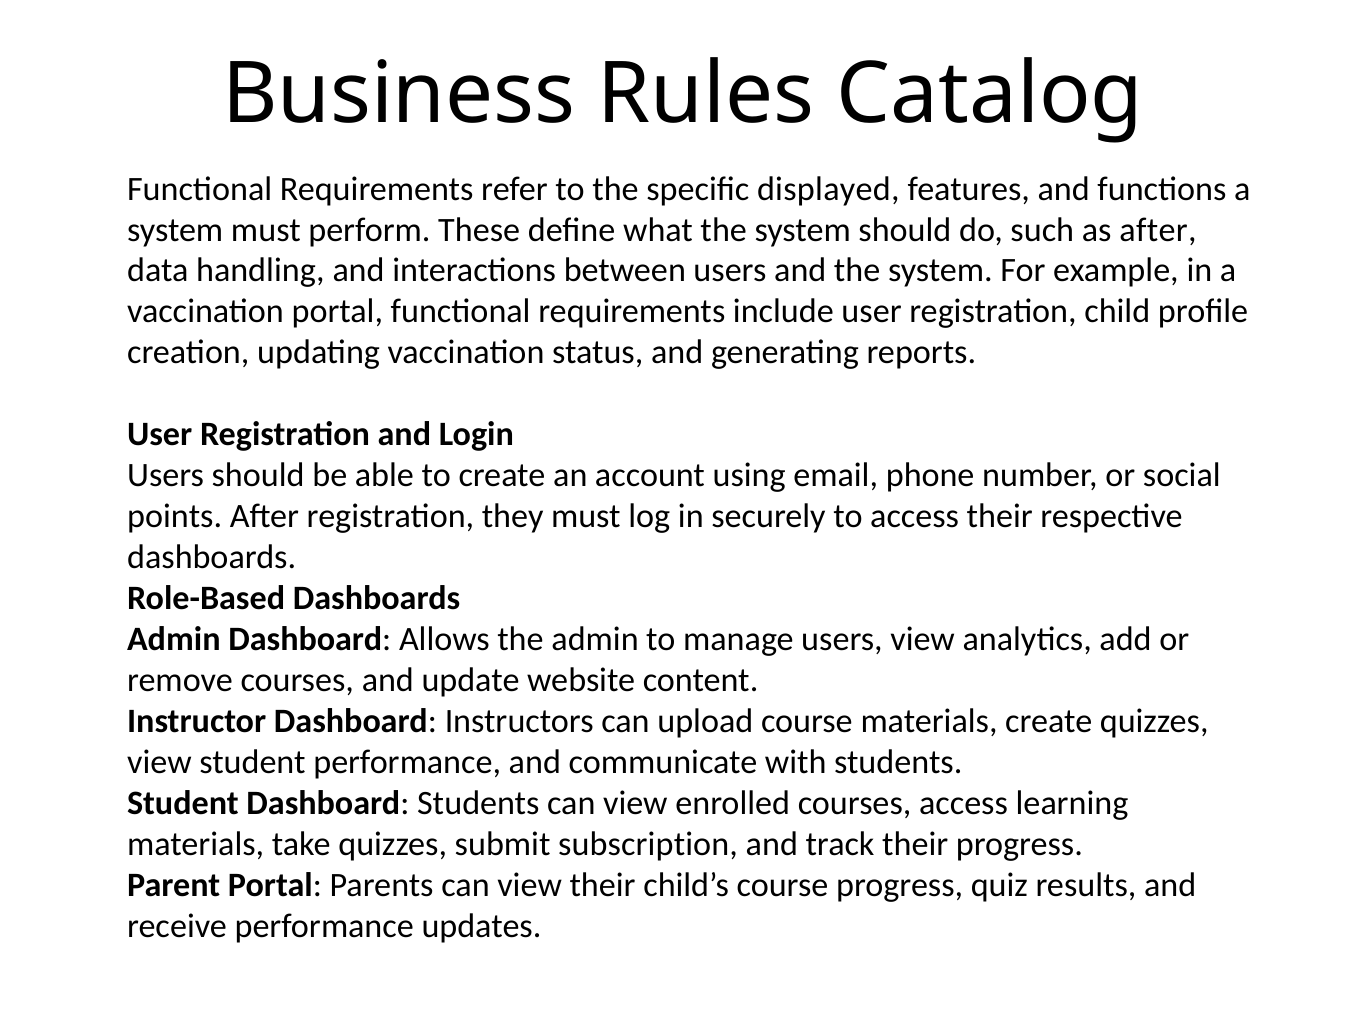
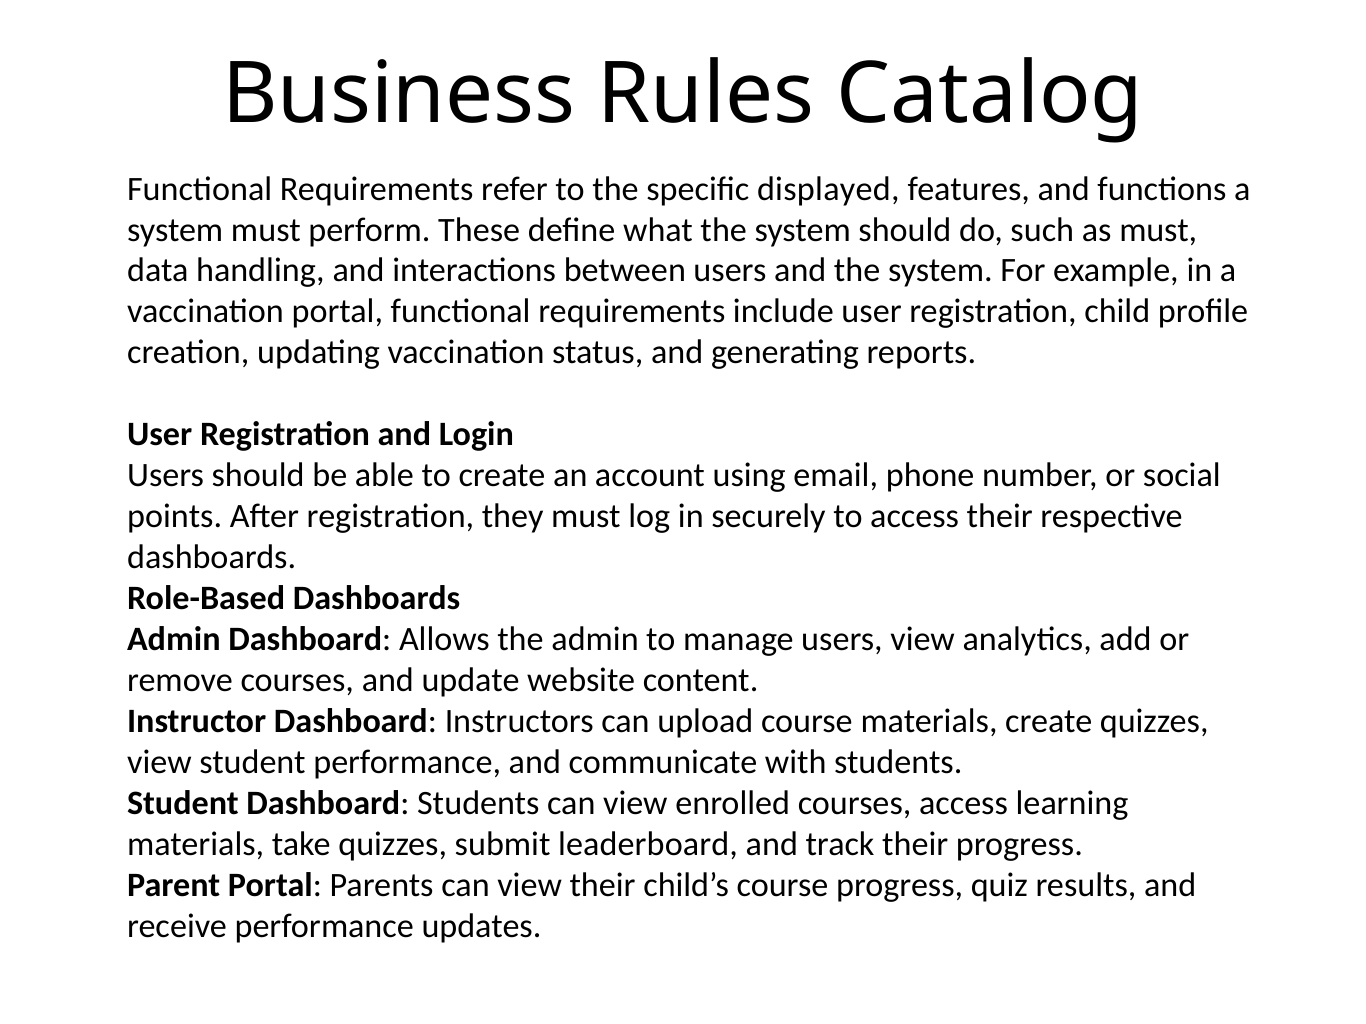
as after: after -> must
subscription: subscription -> leaderboard
